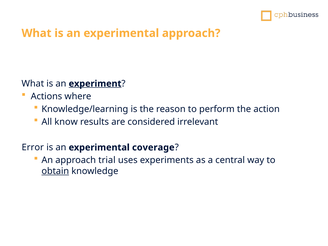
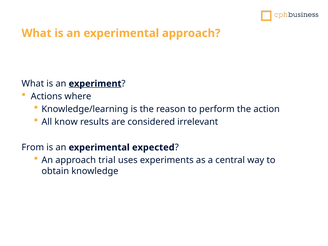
Error: Error -> From
coverage: coverage -> expected
obtain underline: present -> none
